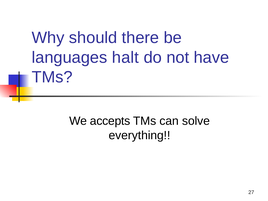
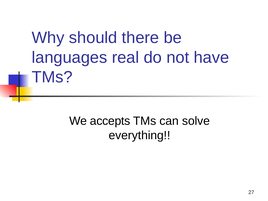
halt: halt -> real
